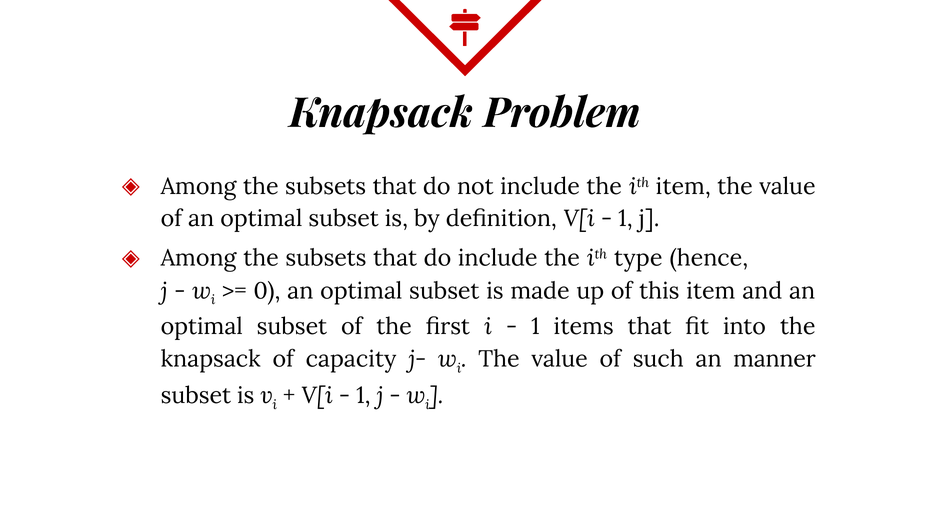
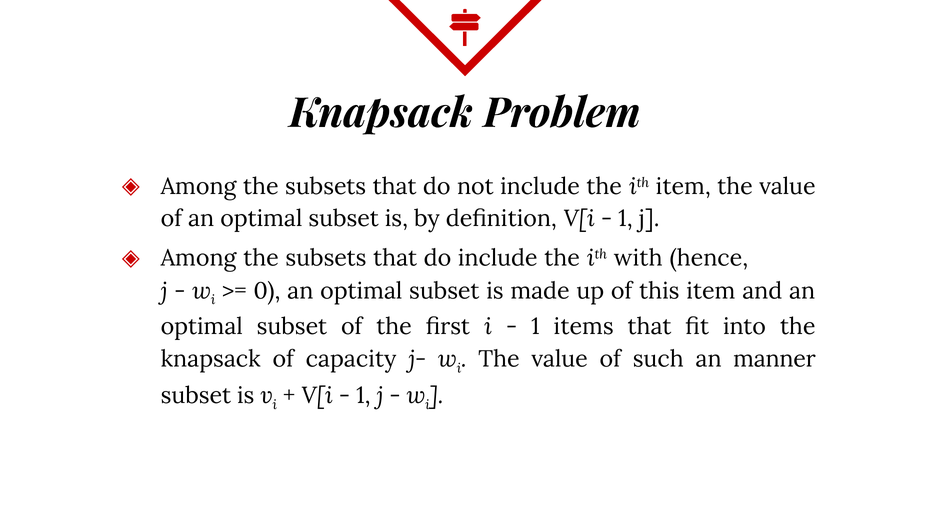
type: type -> with
